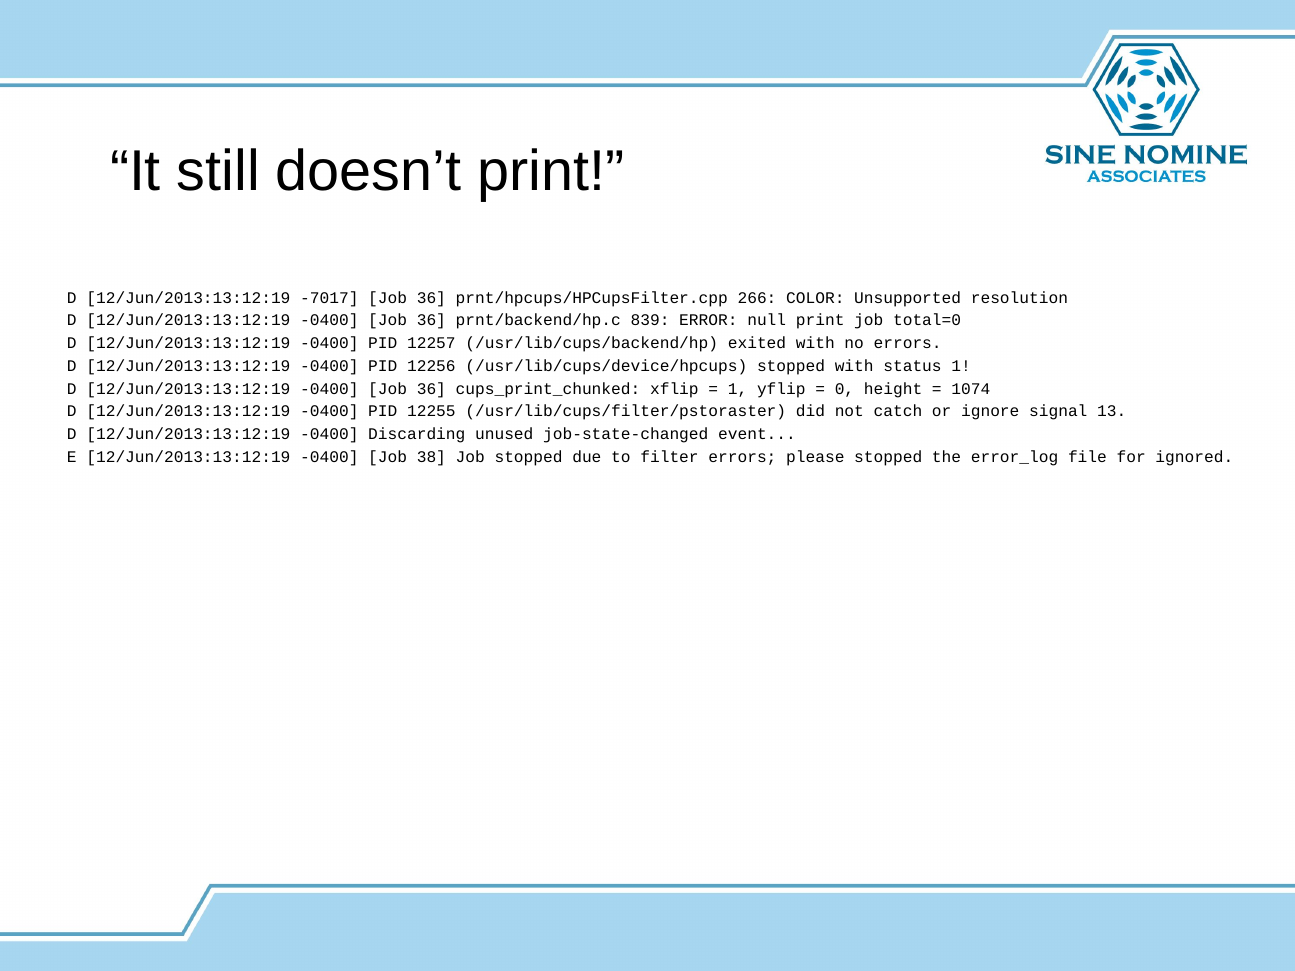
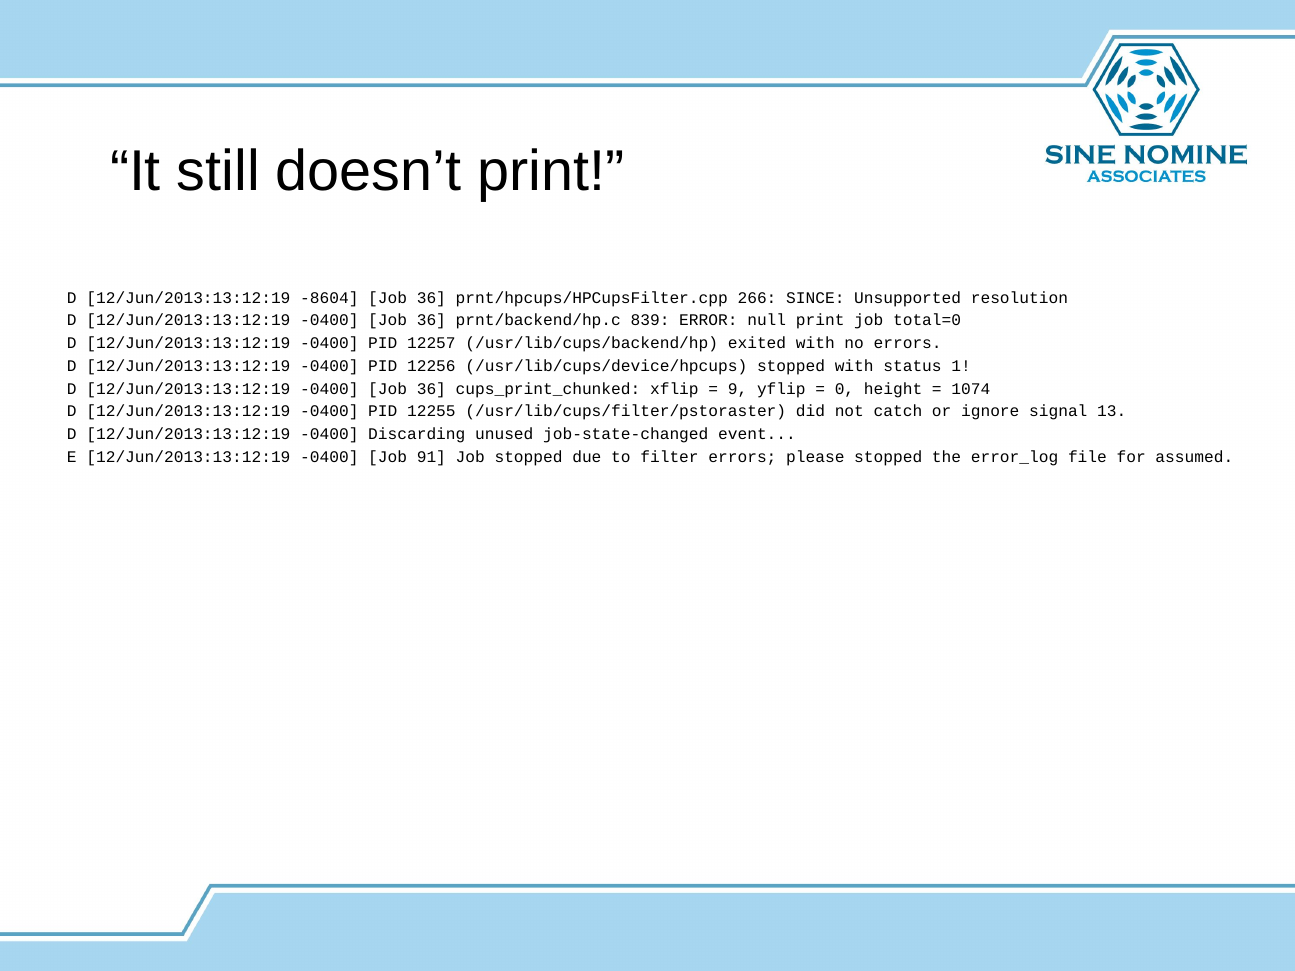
-7017: -7017 -> -8604
COLOR: COLOR -> SINCE
1 at (738, 389): 1 -> 9
38: 38 -> 91
ignored: ignored -> assumed
